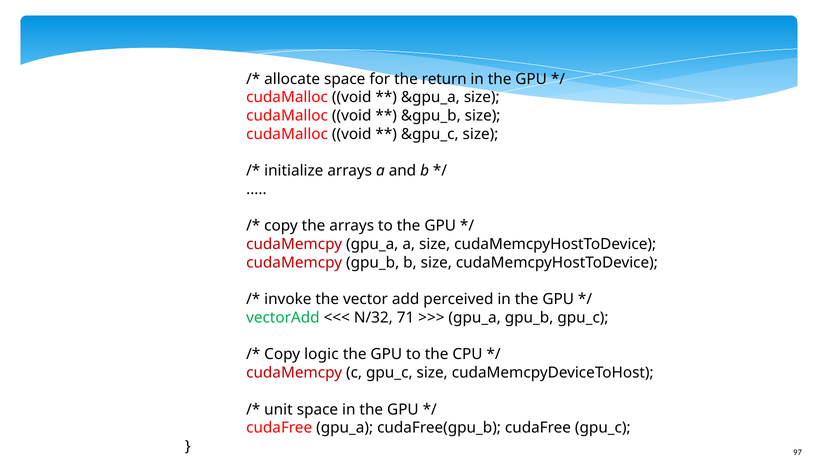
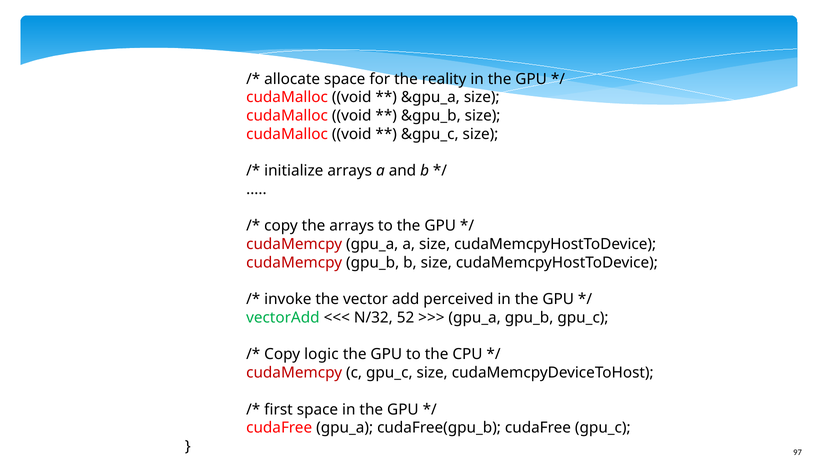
return: return -> reality
71: 71 -> 52
unit: unit -> first
